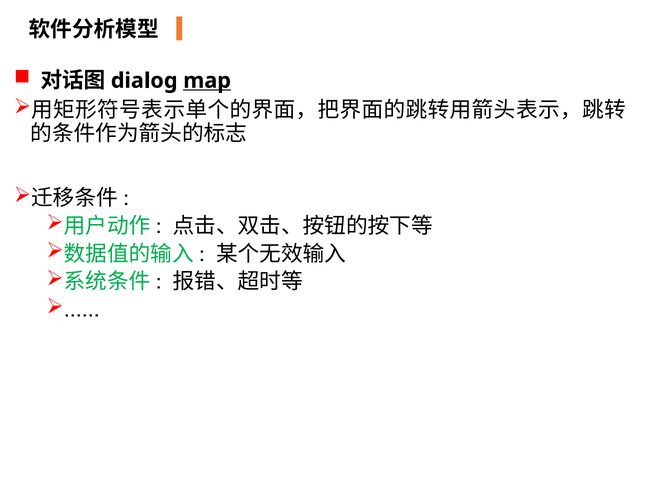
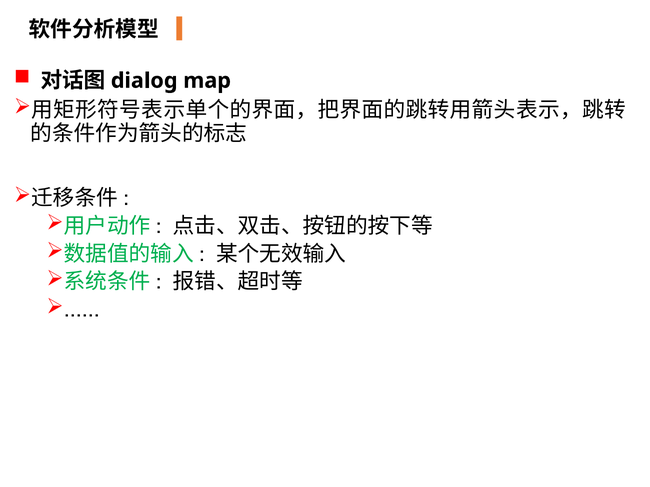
map underline: present -> none
